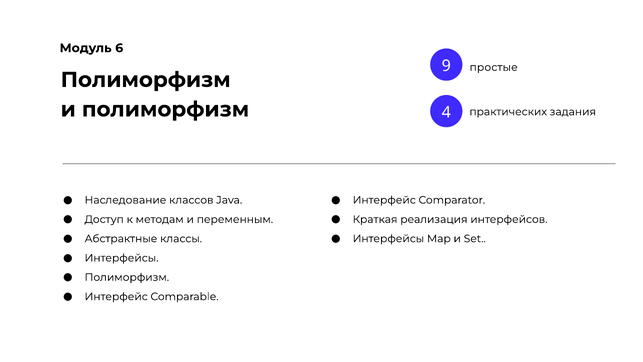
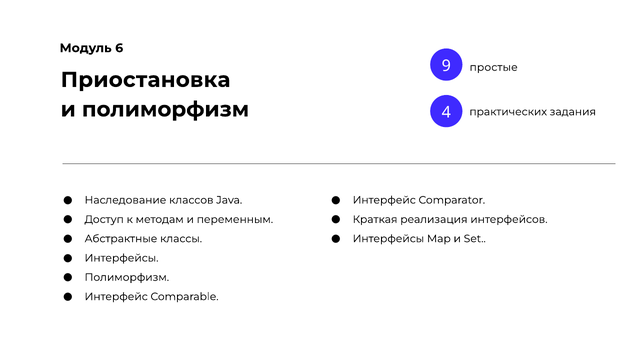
Полиморфизм at (146, 80): Полиморфизм -> Приостановка
